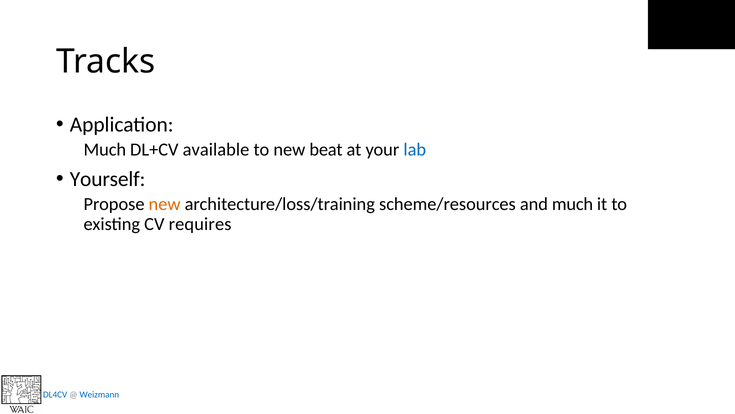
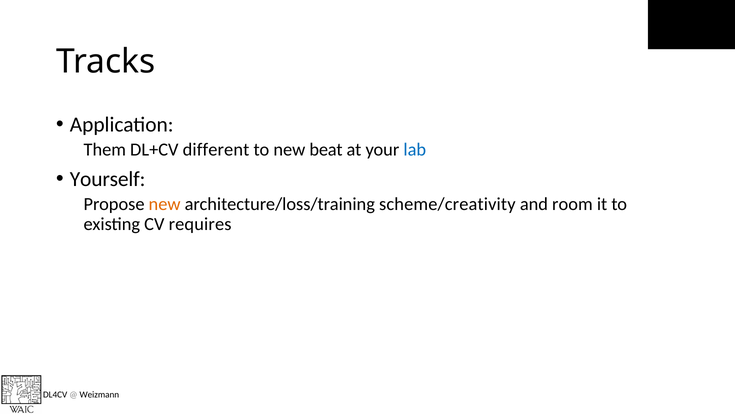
Much at (105, 150): Much -> Them
available: available -> different
scheme/resources: scheme/resources -> scheme/creativity
and much: much -> room
DL4CV colour: blue -> black
Weizmann colour: blue -> black
